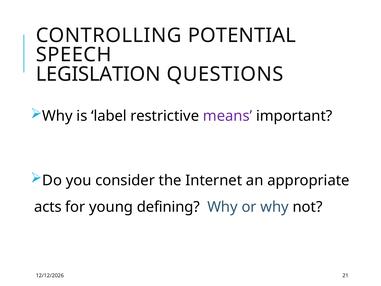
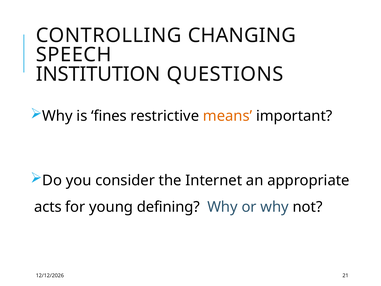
POTENTIAL: POTENTIAL -> CHANGING
LEGISLATION: LEGISLATION -> INSTITUTION
label: label -> fines
means colour: purple -> orange
